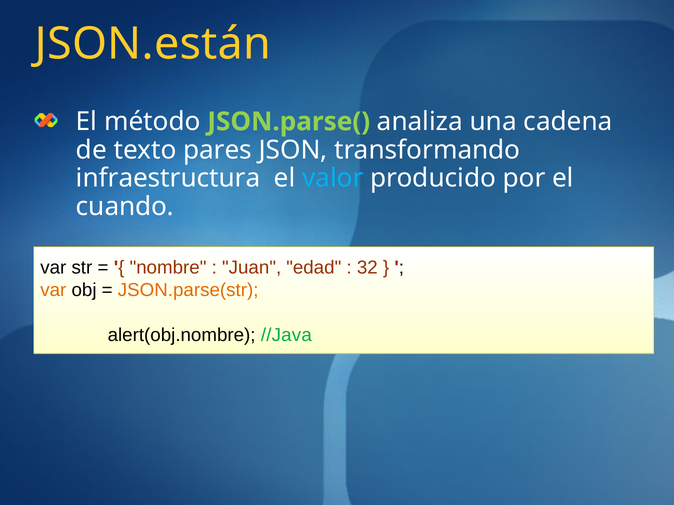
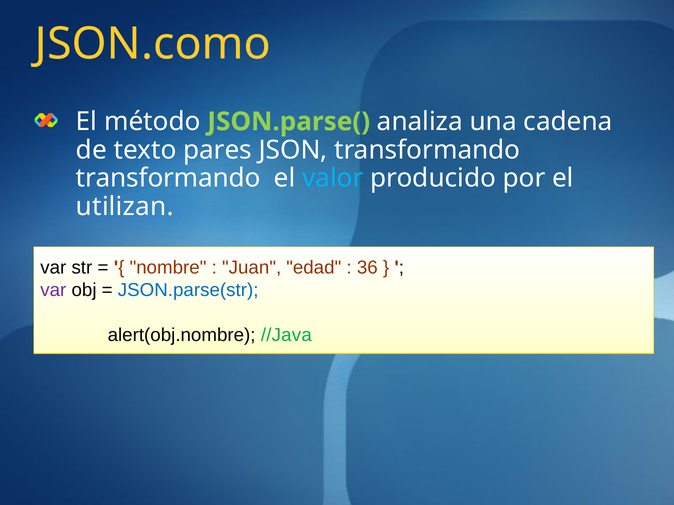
JSON.están: JSON.están -> JSON.como
infraestructura at (168, 178): infraestructura -> transformando
cuando: cuando -> utilizan
32: 32 -> 36
var at (53, 291) colour: orange -> purple
JSON.parse(str colour: orange -> blue
